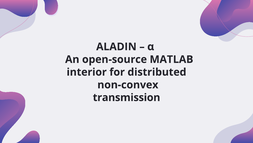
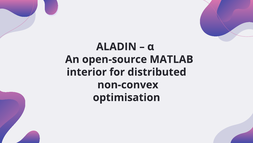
transmission: transmission -> optimisation
